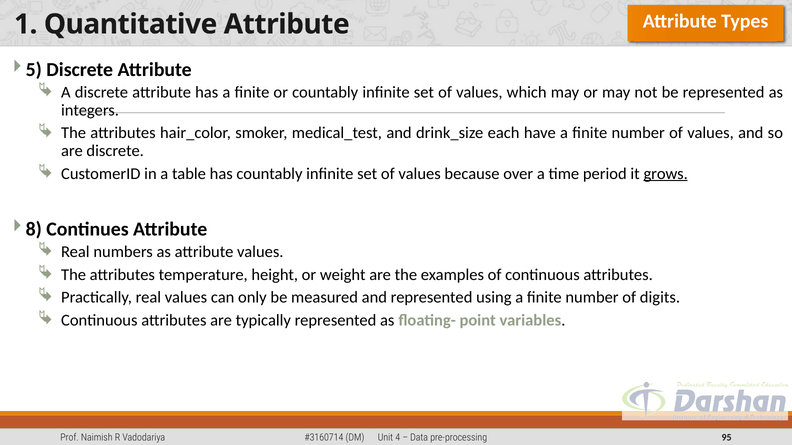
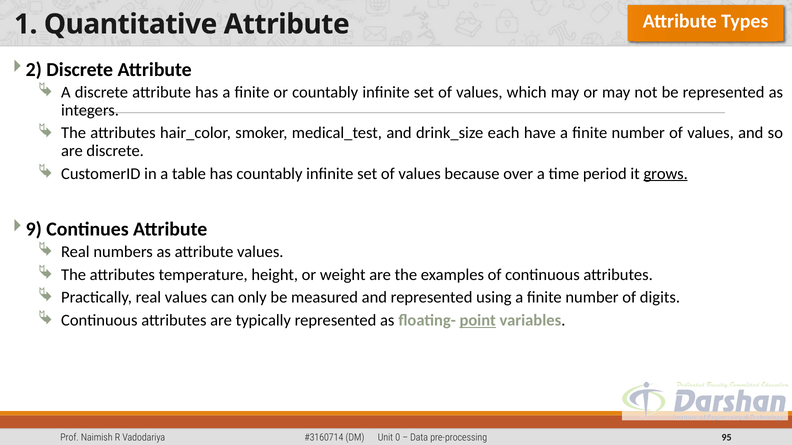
5: 5 -> 2
8: 8 -> 9
point underline: none -> present
4: 4 -> 0
